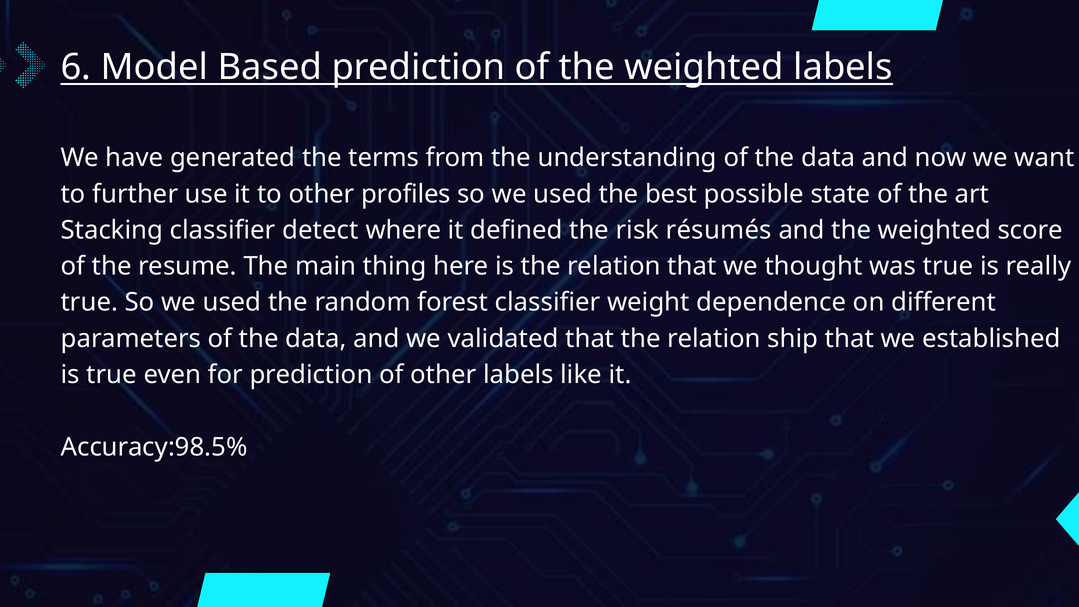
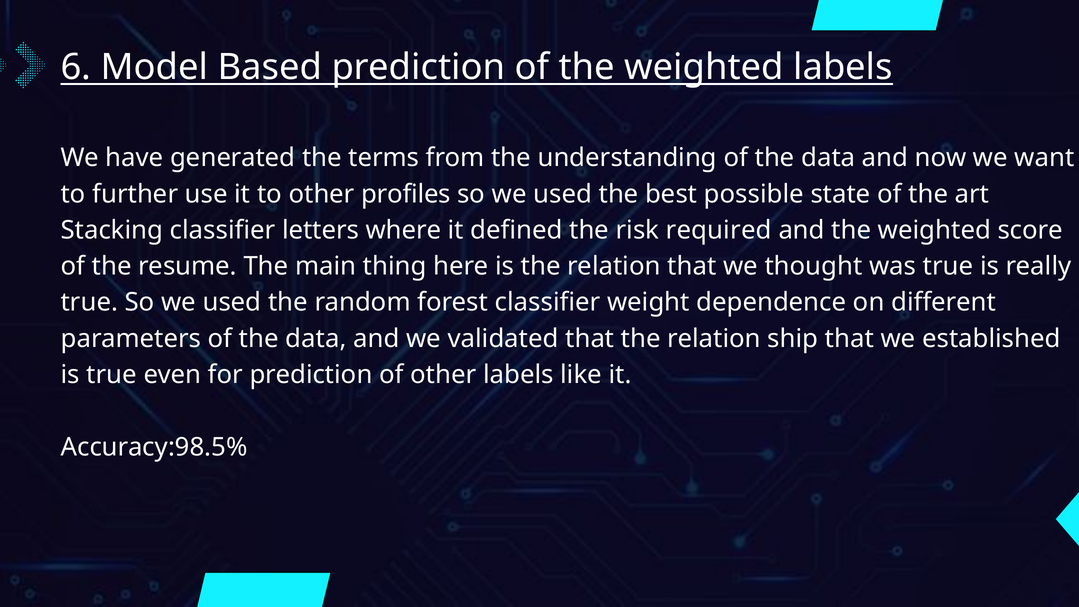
detect: detect -> letters
résumés: résumés -> required
